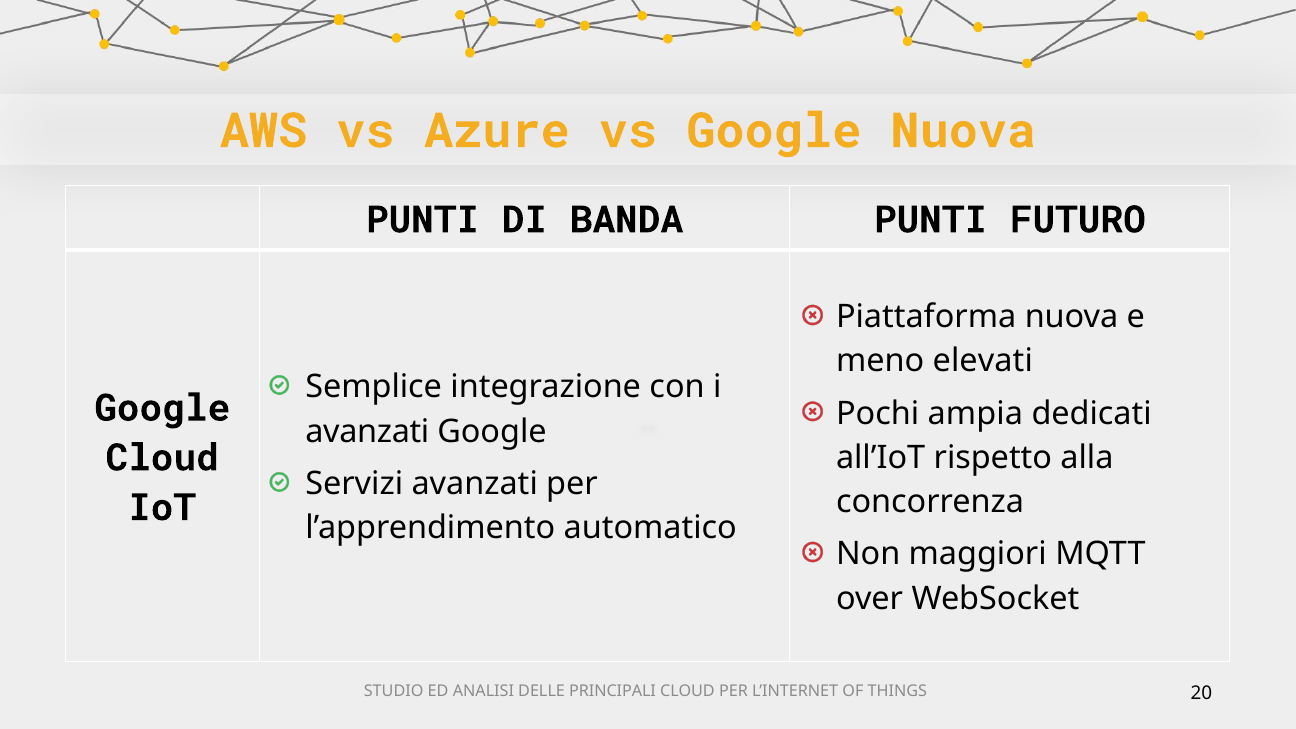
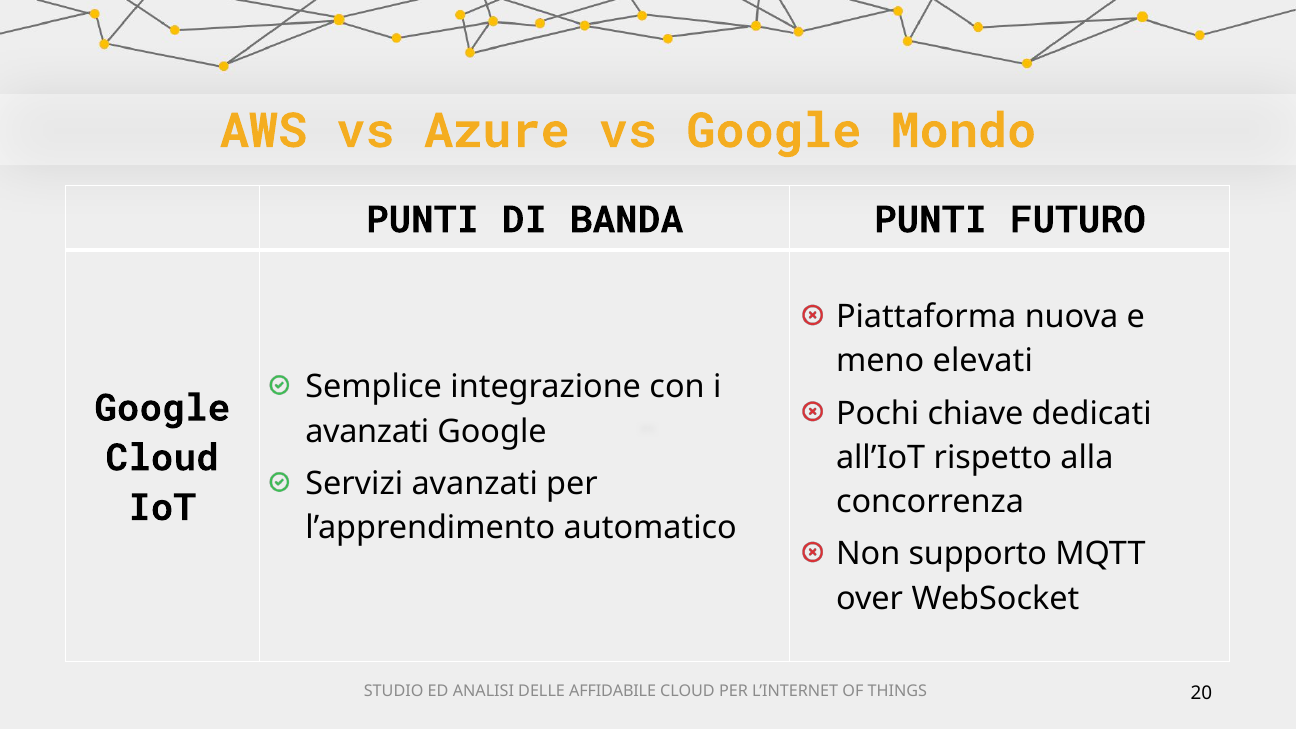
Google Nuova: Nuova -> Mondo
ampia: ampia -> chiave
maggiori: maggiori -> supporto
PRINCIPALI: PRINCIPALI -> AFFIDABILE
